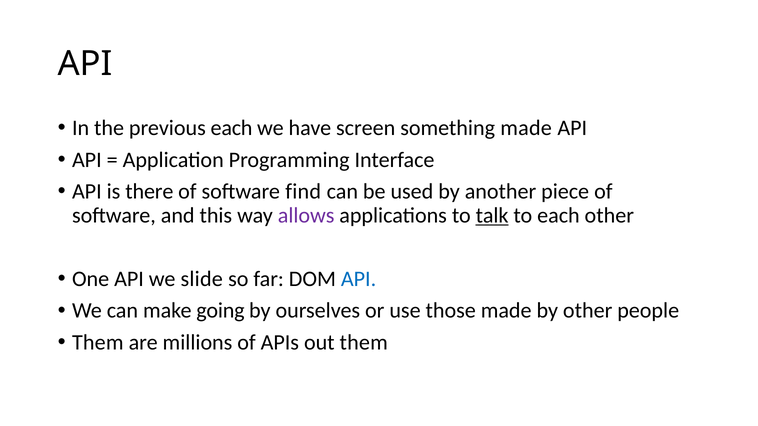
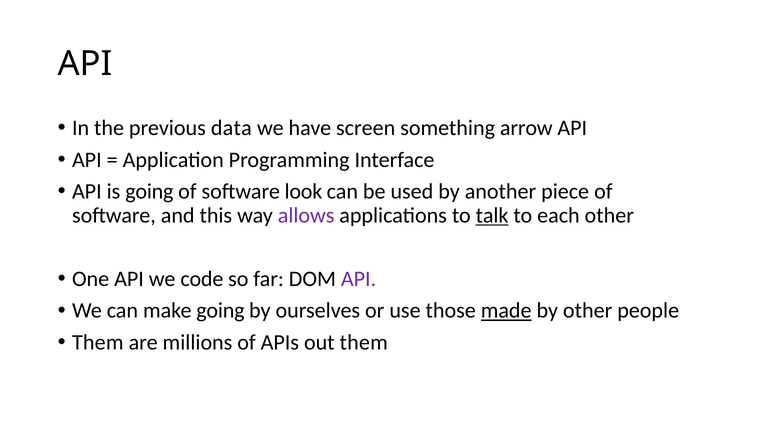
previous each: each -> data
something made: made -> arrow
is there: there -> going
find: find -> look
slide: slide -> code
API at (359, 279) colour: blue -> purple
made at (506, 311) underline: none -> present
